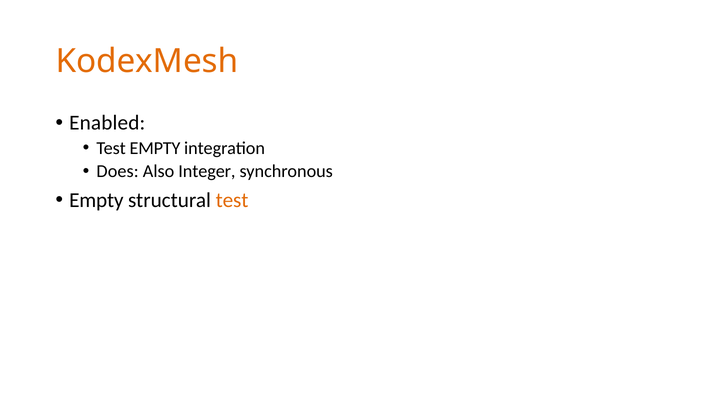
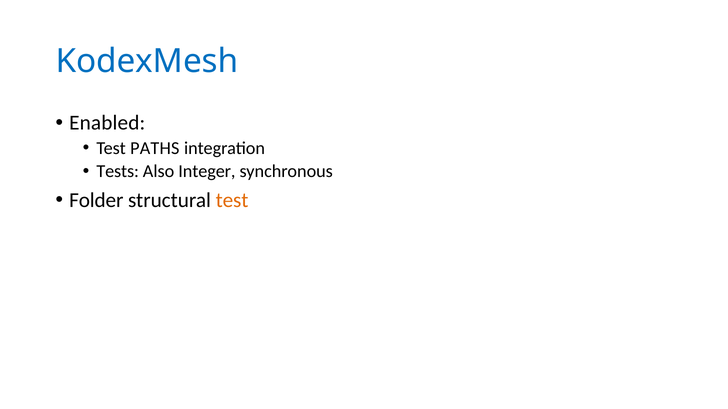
KodexMesh colour: orange -> blue
Test EMPTY: EMPTY -> PATHS
Does: Does -> Tests
Empty at (96, 200): Empty -> Folder
